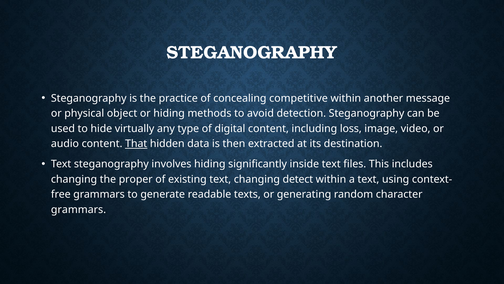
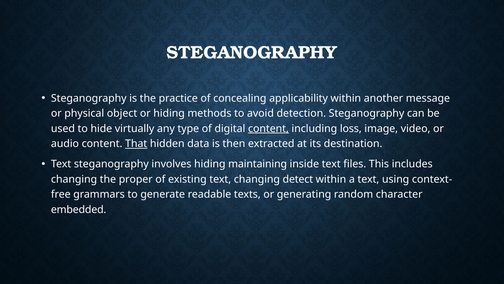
competitive: competitive -> applicability
content at (268, 128) underline: none -> present
significantly: significantly -> maintaining
grammars at (79, 209): grammars -> embedded
